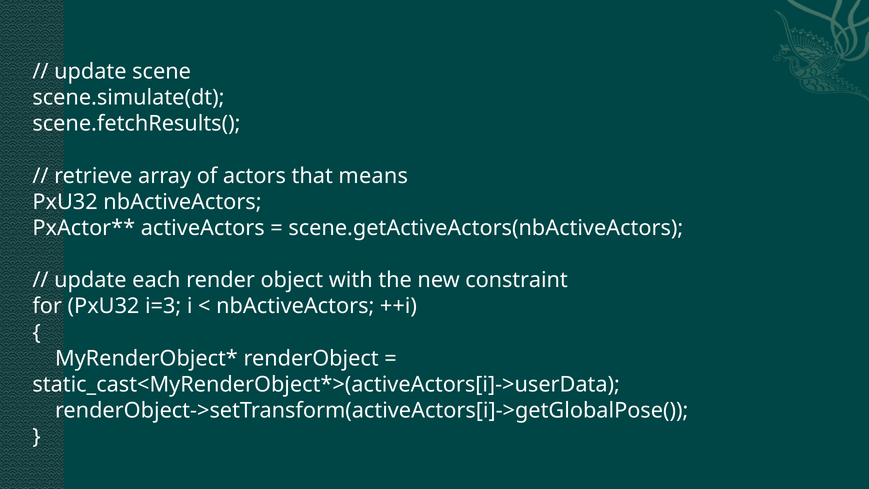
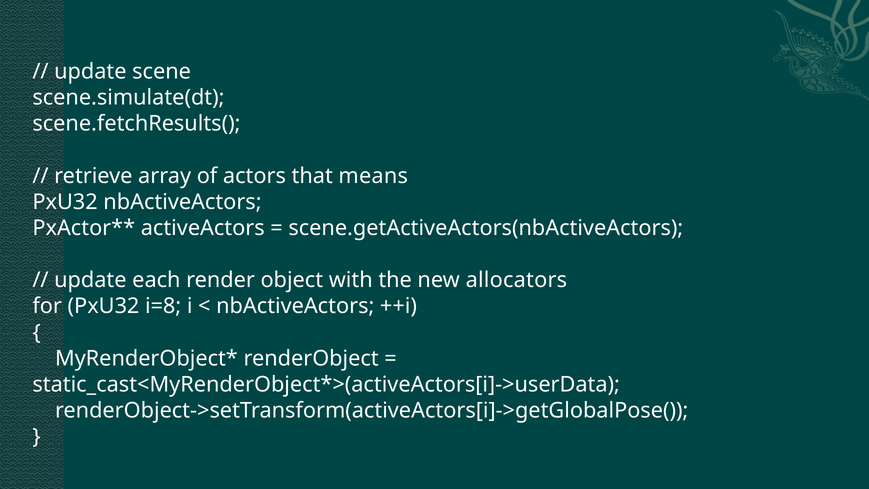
constraint: constraint -> allocators
i=3: i=3 -> i=8
